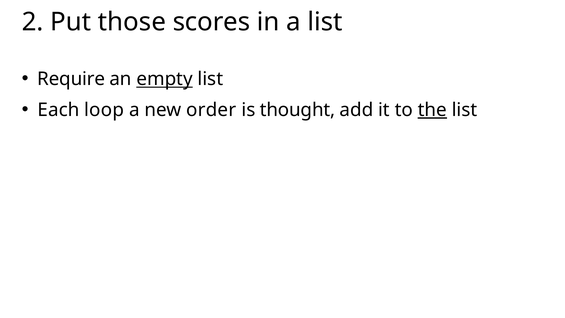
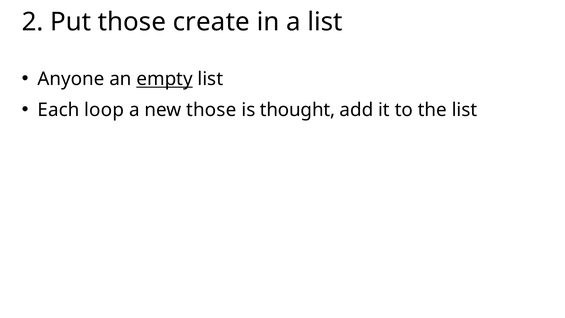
scores: scores -> create
Require: Require -> Anyone
new order: order -> those
the underline: present -> none
